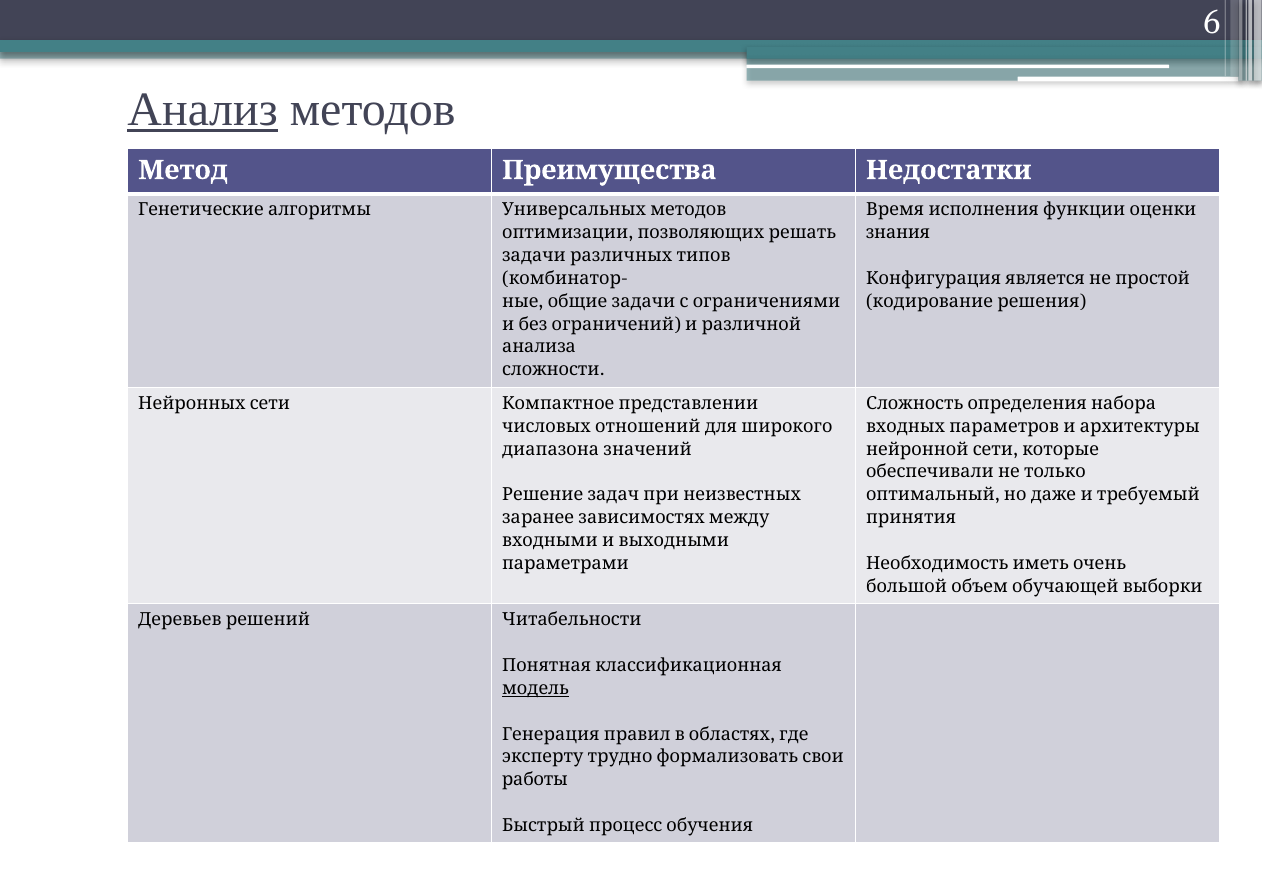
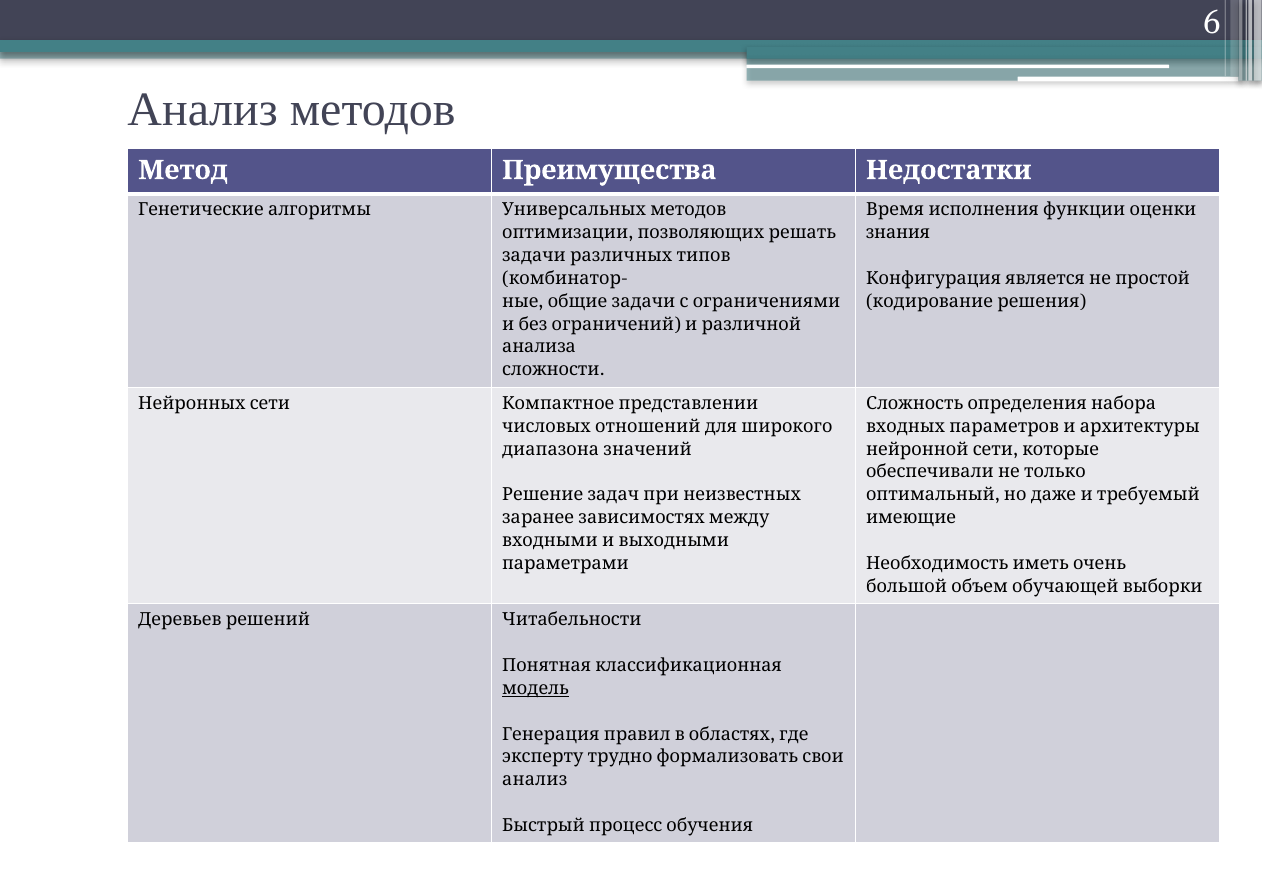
Анализ at (203, 110) underline: present -> none
принятия: принятия -> имеющие
работы at (535, 780): работы -> анализ
